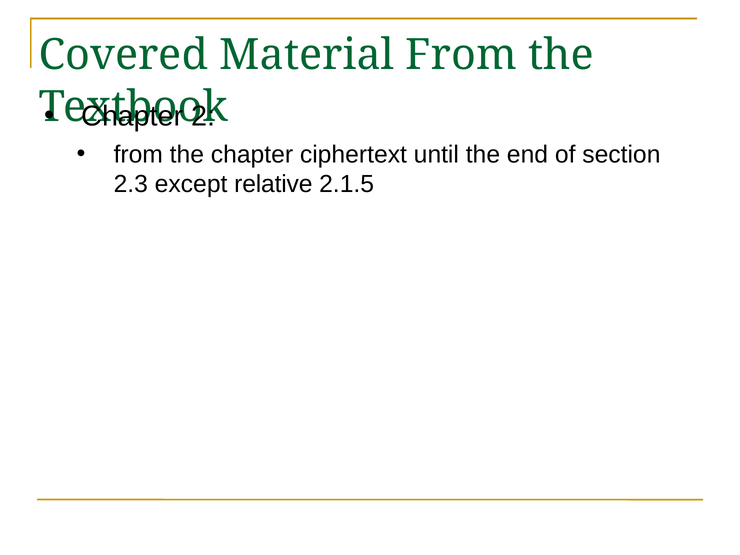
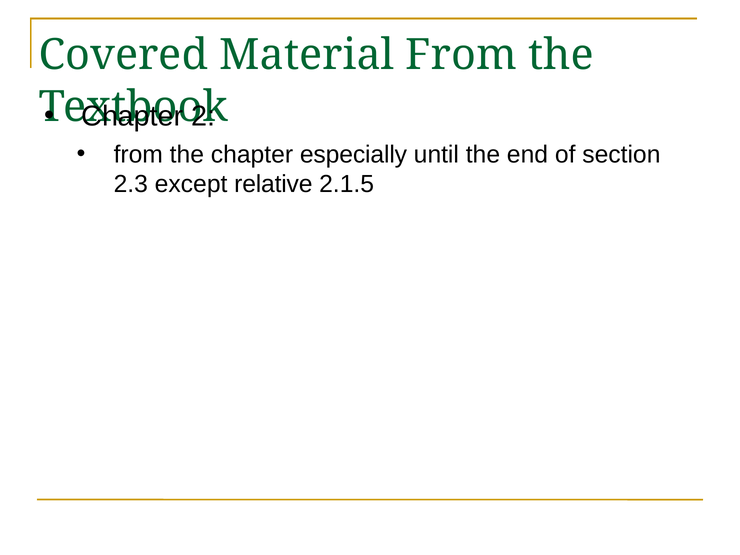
ciphertext: ciphertext -> especially
